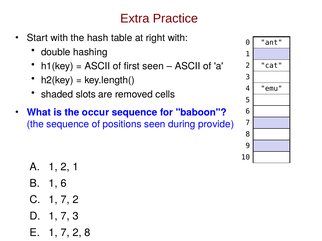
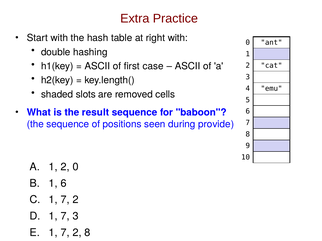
first seen: seen -> case
occur: occur -> result
2 1: 1 -> 0
